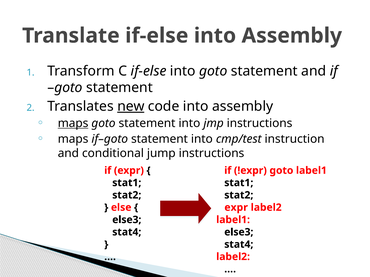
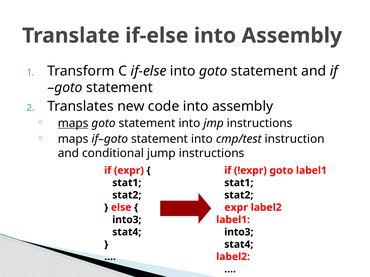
new underline: present -> none
else3 at (127, 220): else3 -> into3
else3 at (239, 232): else3 -> into3
